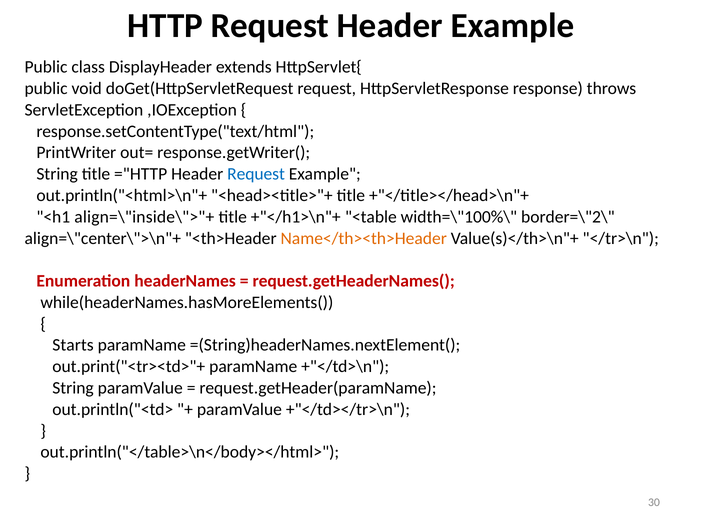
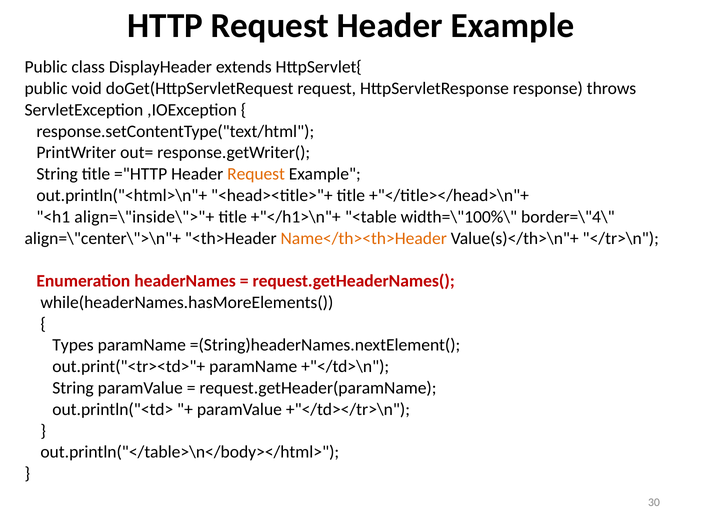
Request at (256, 174) colour: blue -> orange
border=\"2\: border=\"2\ -> border=\"4\
Starts: Starts -> Types
